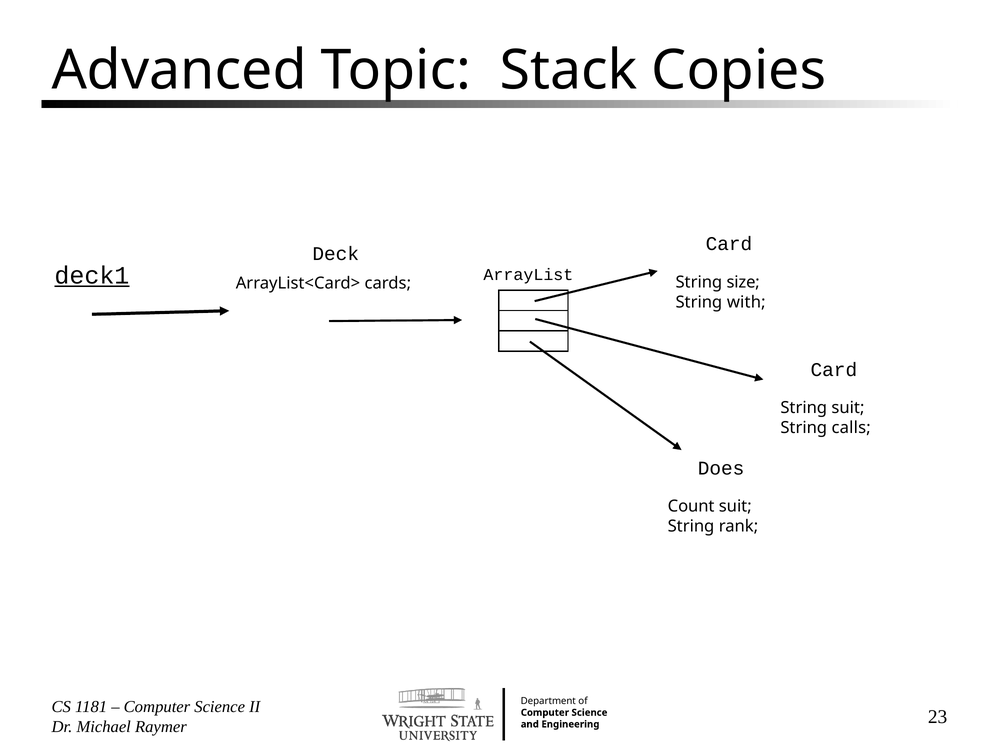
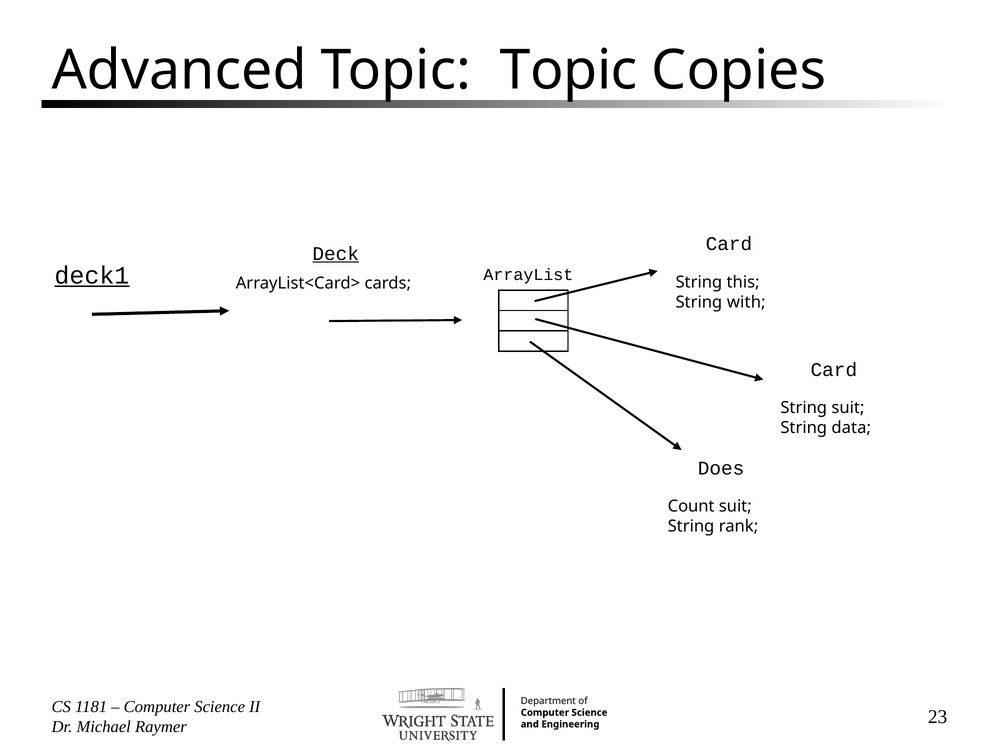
Topic Stack: Stack -> Topic
Deck underline: none -> present
size: size -> this
calls: calls -> data
